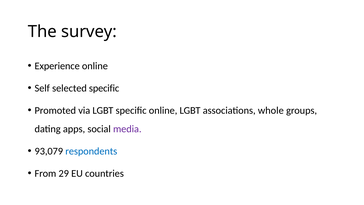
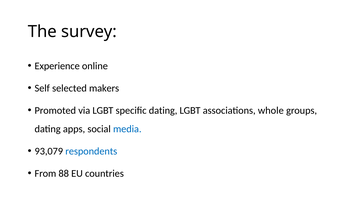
selected specific: specific -> makers
specific online: online -> dating
media colour: purple -> blue
29: 29 -> 88
